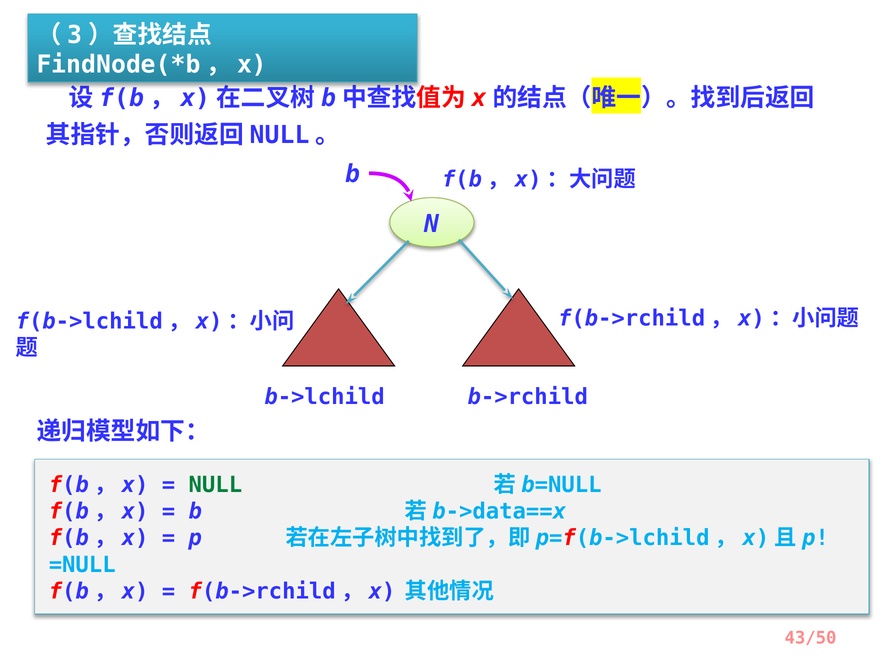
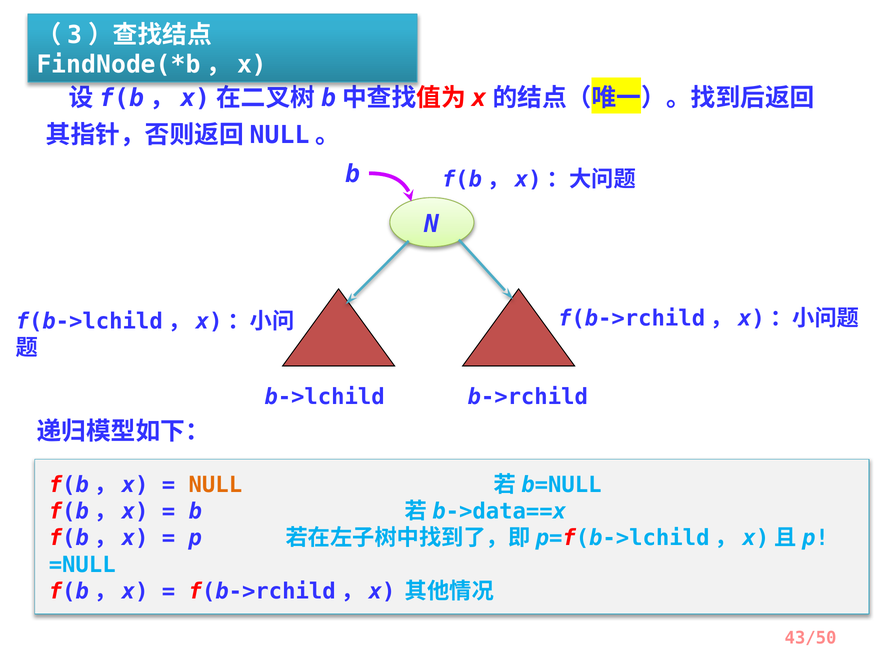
NULL colour: green -> orange
